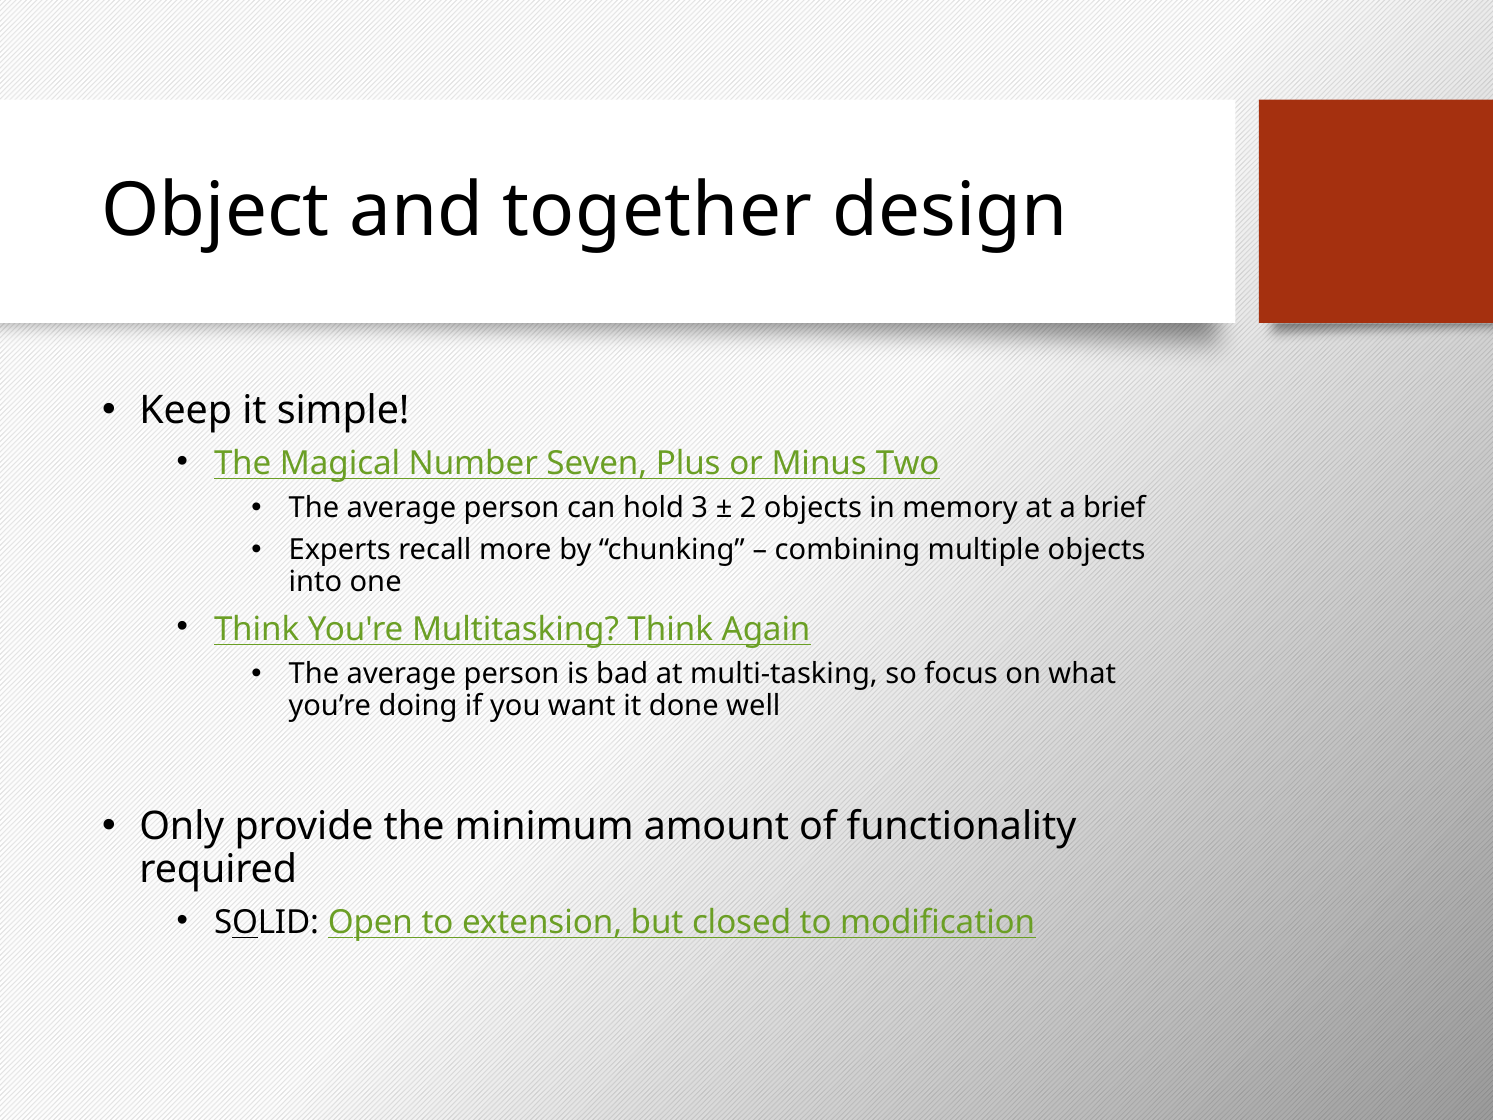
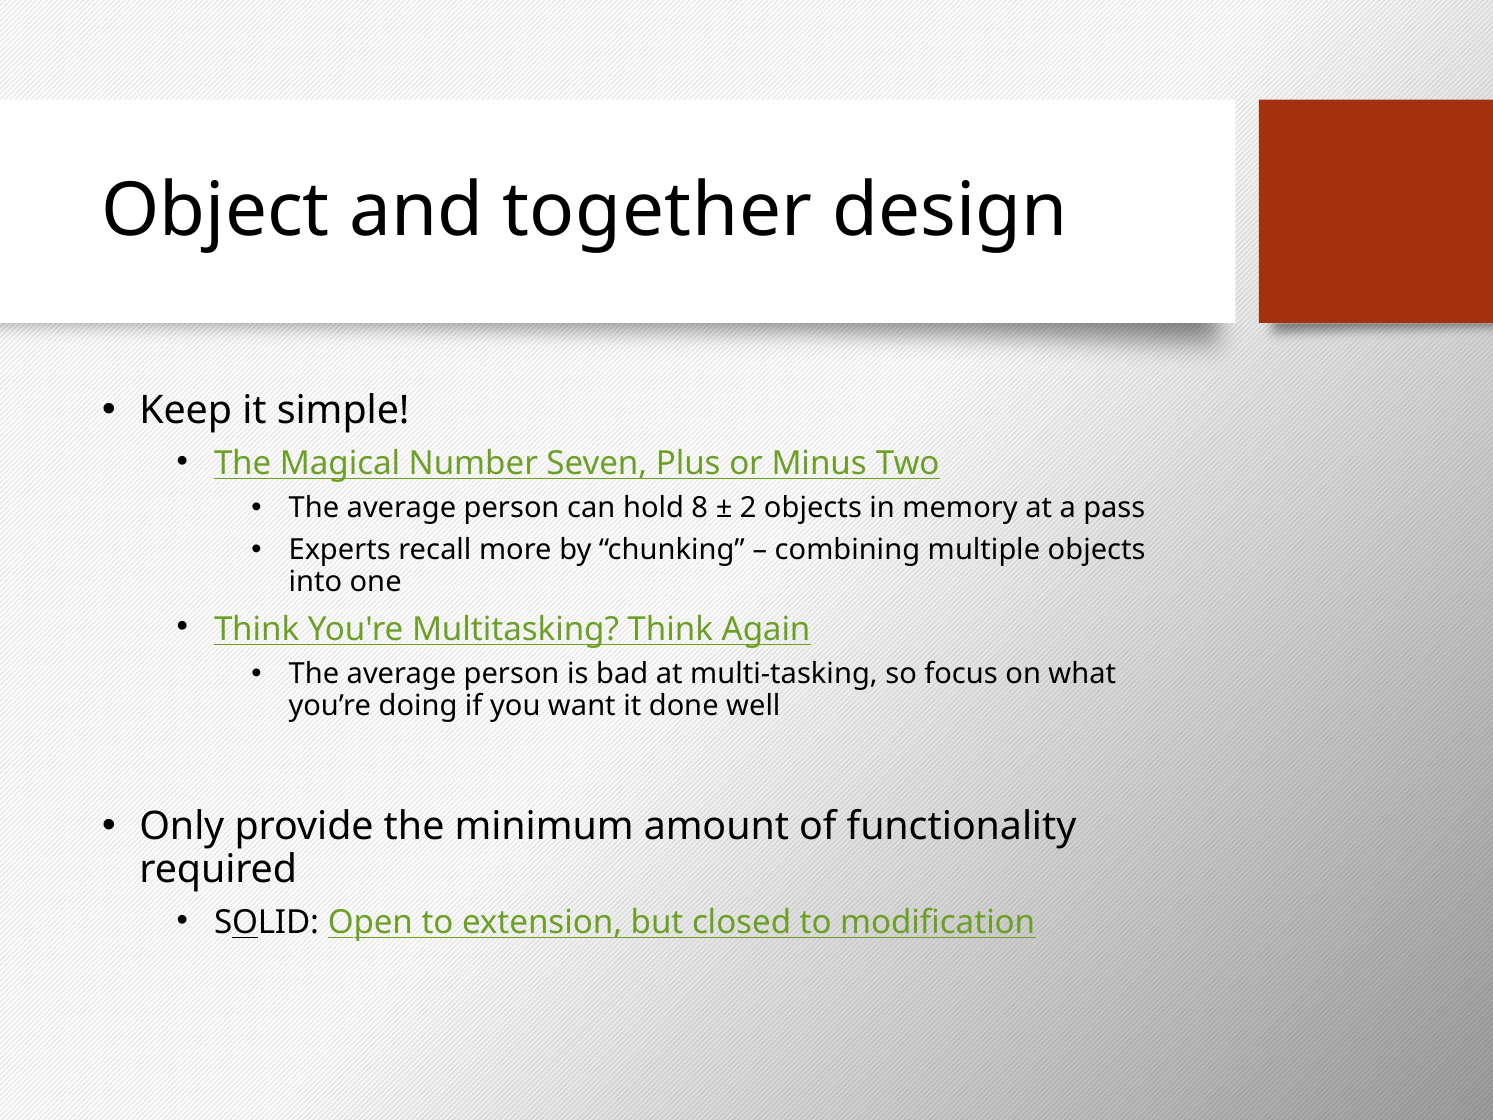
3: 3 -> 8
brief: brief -> pass
